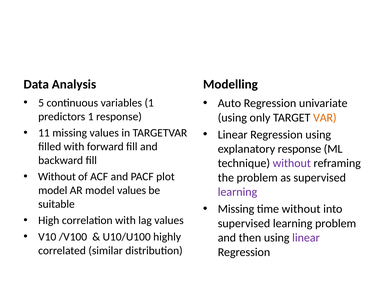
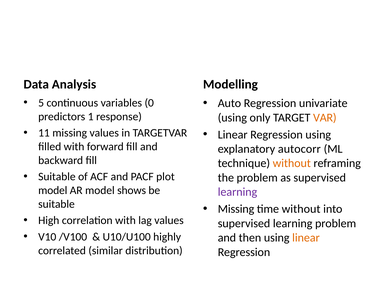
variables 1: 1 -> 0
explanatory response: response -> autocorr
without at (292, 163) colour: purple -> orange
Without at (57, 177): Without -> Suitable
model values: values -> shows
linear at (306, 238) colour: purple -> orange
